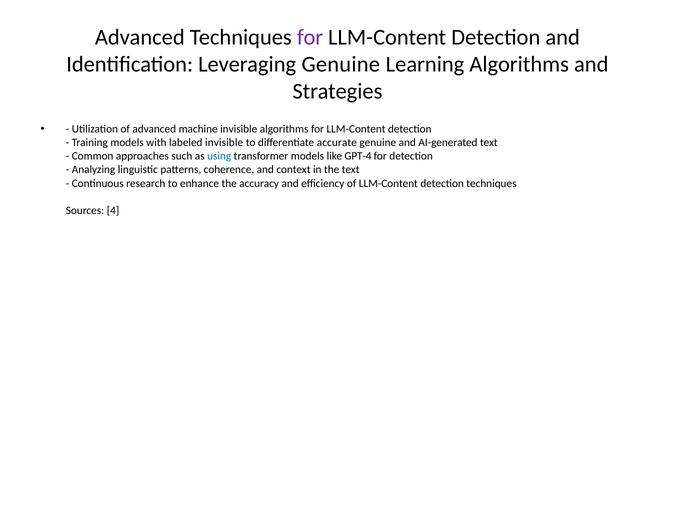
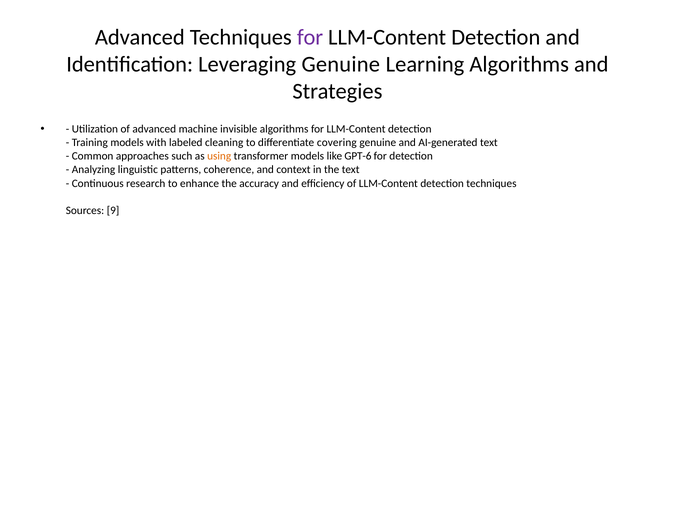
labeled invisible: invisible -> cleaning
accurate: accurate -> covering
using colour: blue -> orange
GPT-4: GPT-4 -> GPT-6
4: 4 -> 9
